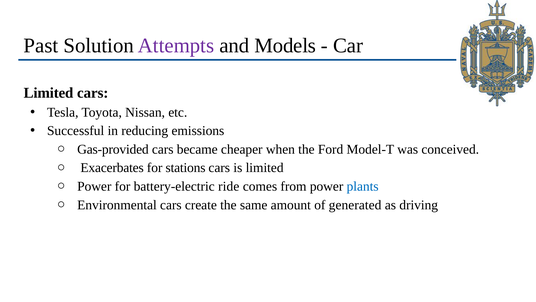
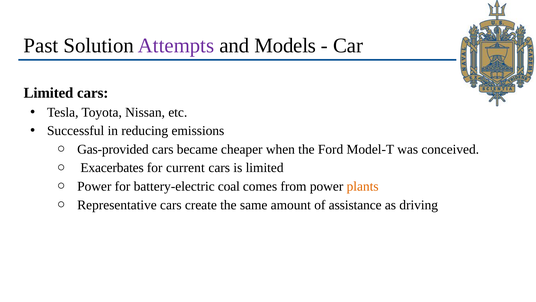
stations: stations -> current
ride: ride -> coal
plants colour: blue -> orange
Environmental: Environmental -> Representative
generated: generated -> assistance
